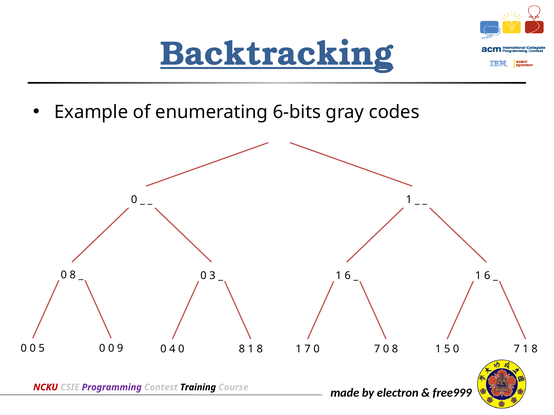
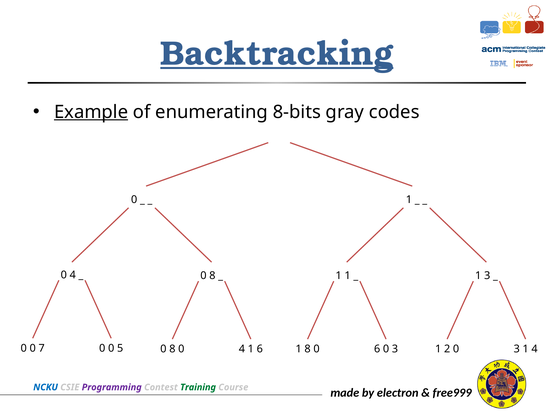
Example underline: none -> present
6-bits: 6-bits -> 8-bits
8 at (73, 275): 8 -> 4
3 at (212, 276): 3 -> 8
6 at (348, 276): 6 -> 1
6 at (487, 276): 6 -> 3
0 5: 5 -> 7
9: 9 -> 5
4 at (172, 349): 4 -> 8
8 at (242, 349): 8 -> 4
8 at (260, 349): 8 -> 6
1 7: 7 -> 8
7 at (377, 349): 7 -> 6
8 at (395, 349): 8 -> 3
1 5: 5 -> 2
7 at (517, 349): 7 -> 3
8 at (535, 349): 8 -> 4
NCKU colour: red -> blue
Training colour: black -> green
